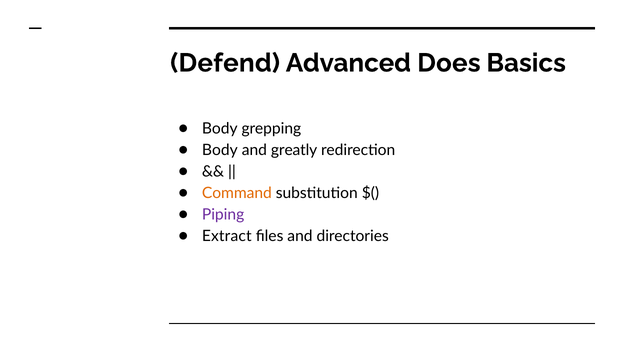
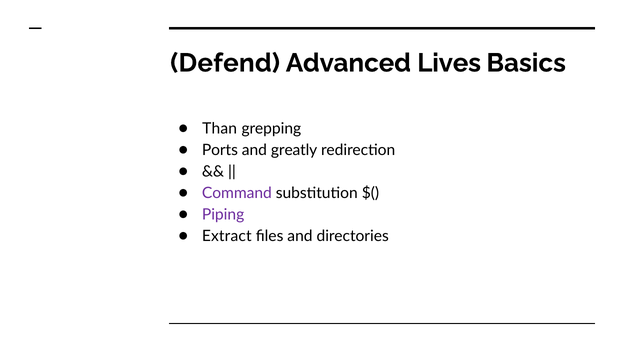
Does: Does -> Lives
Body at (220, 128): Body -> Than
Body at (220, 150): Body -> Ports
Command colour: orange -> purple
